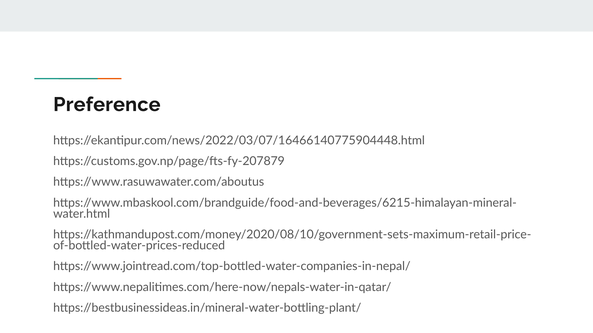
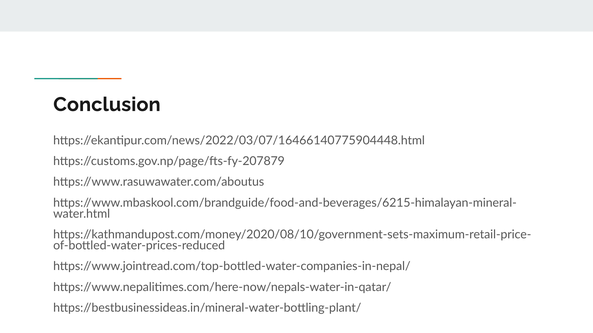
Preference: Preference -> Conclusion
